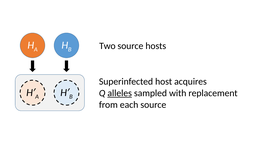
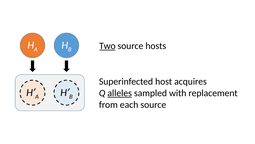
Two underline: none -> present
